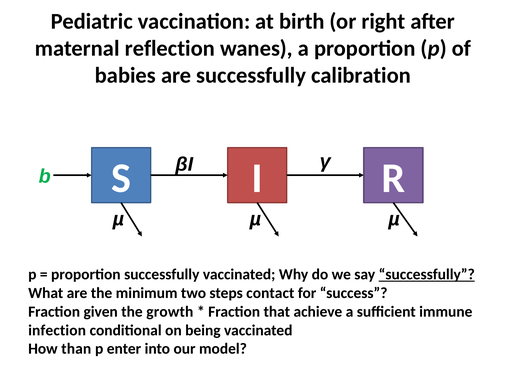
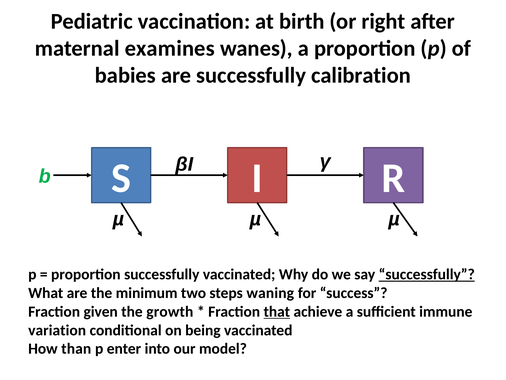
reflection: reflection -> examines
contact: contact -> waning
that underline: none -> present
infection: infection -> variation
